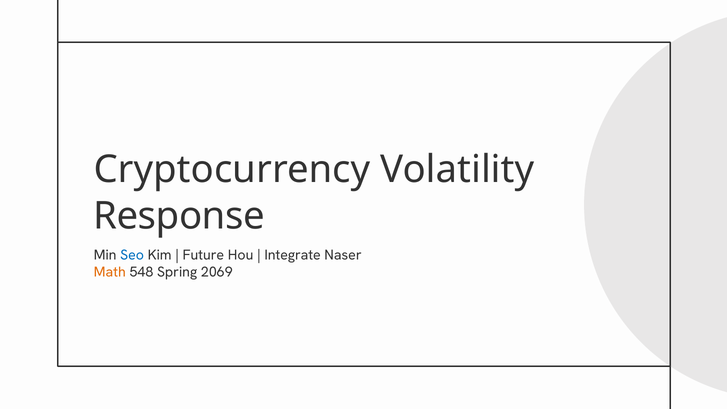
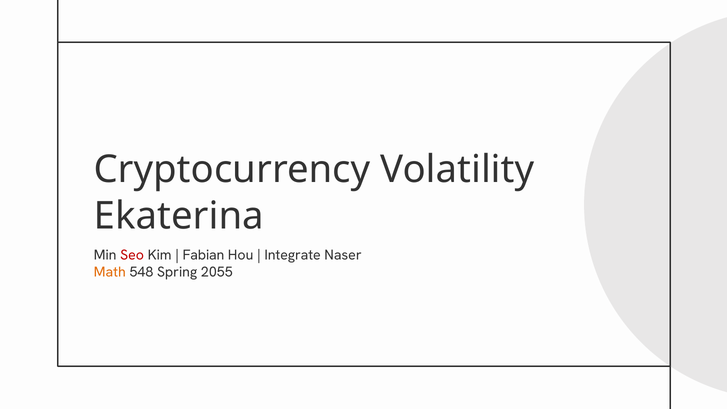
Response: Response -> Ekaterina
Seo colour: blue -> red
Future: Future -> Fabian
2069: 2069 -> 2055
